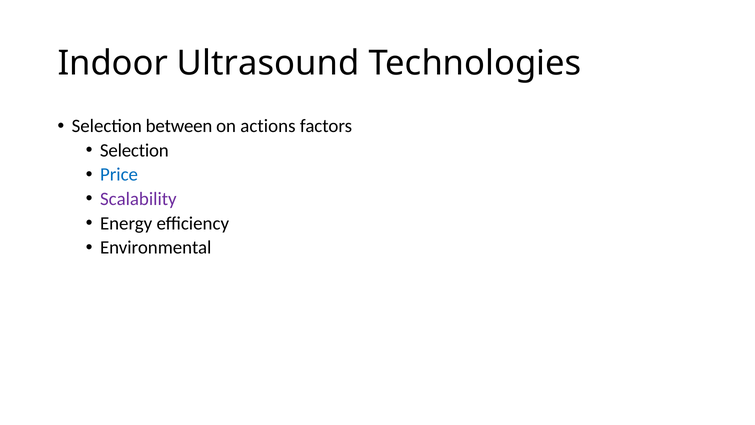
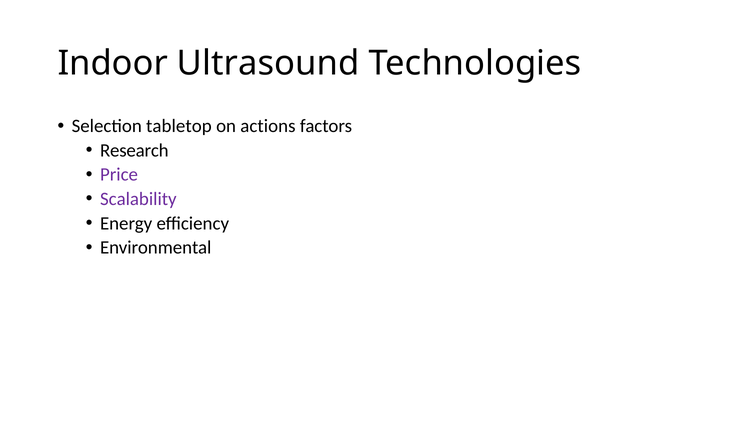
between: between -> tabletop
Selection at (134, 150): Selection -> Research
Price colour: blue -> purple
